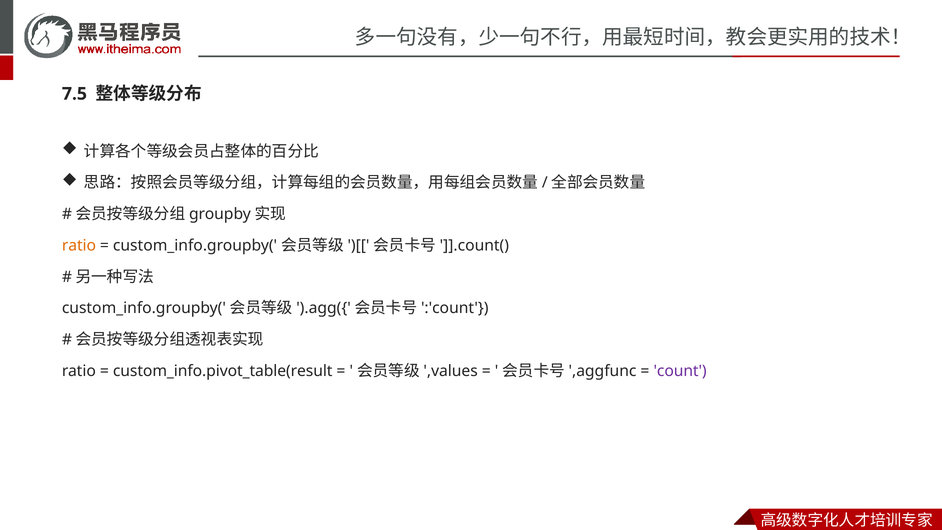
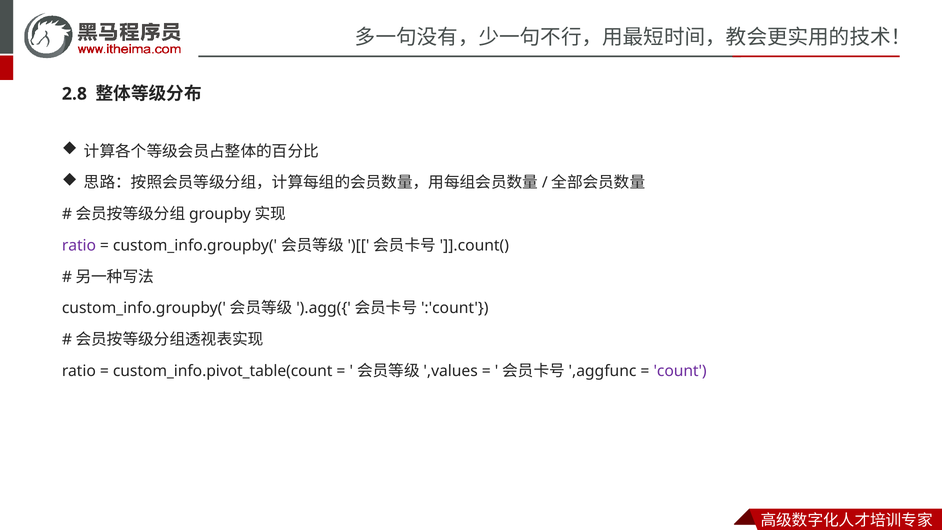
7.5: 7.5 -> 2.8
ratio at (79, 245) colour: orange -> purple
custom_info.pivot_table(result: custom_info.pivot_table(result -> custom_info.pivot_table(count
